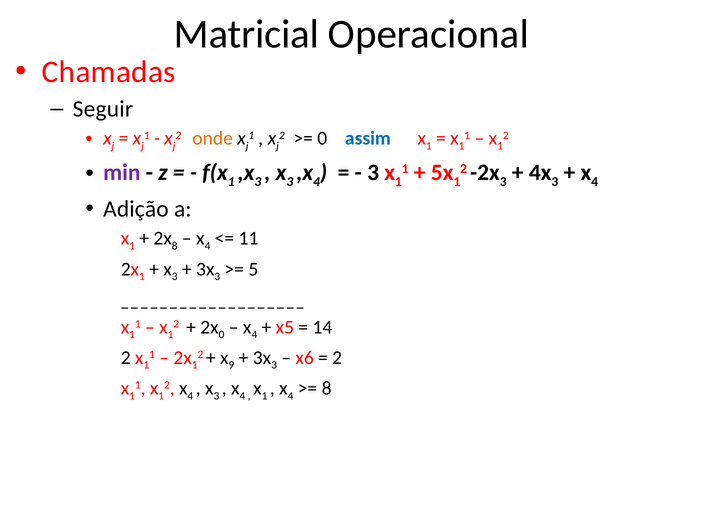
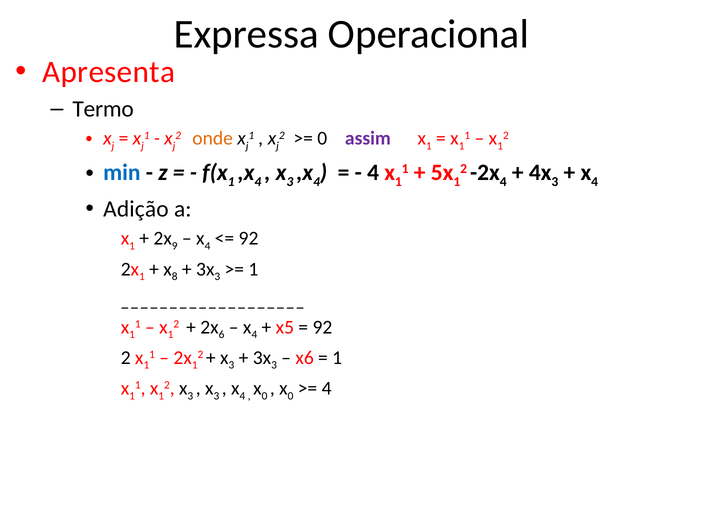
Matricial: Matricial -> Expressa
Chamadas: Chamadas -> Apresenta
Seguir: Seguir -> Termo
assim colour: blue -> purple
min colour: purple -> blue
3 at (258, 182): 3 -> 4
3 at (373, 173): 3 -> 4
3 at (503, 182): 3 -> 4
8 at (175, 246): 8 -> 9
11 at (249, 239): 11 -> 92
3 at (175, 277): 3 -> 8
5 at (253, 269): 5 -> 1
0 at (222, 335): 0 -> 6
14 at (322, 327): 14 -> 92
9 at (231, 365): 9 -> 3
2 at (337, 358): 2 -> 1
4 at (190, 396): 4 -> 3
1 at (265, 396): 1 -> 0
4 at (291, 396): 4 -> 0
8 at (327, 388): 8 -> 4
